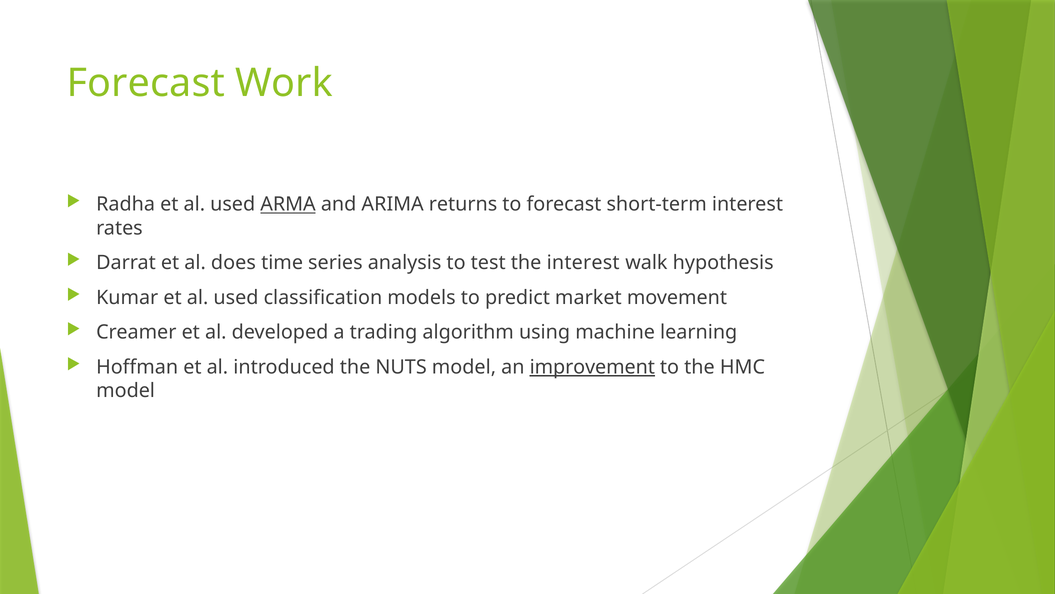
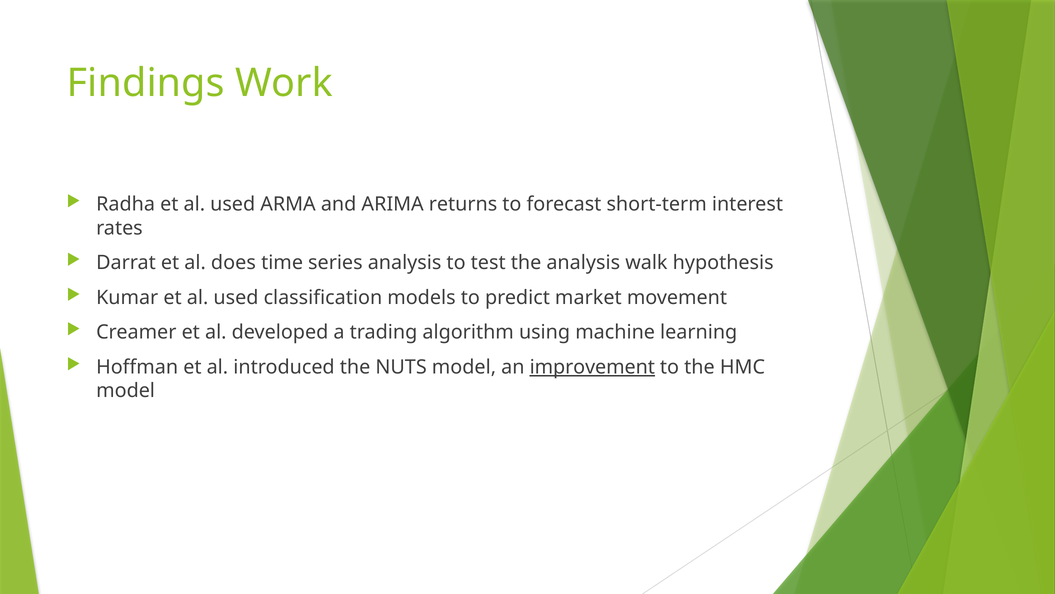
Forecast at (146, 83): Forecast -> Findings
ARMA underline: present -> none
the interest: interest -> analysis
